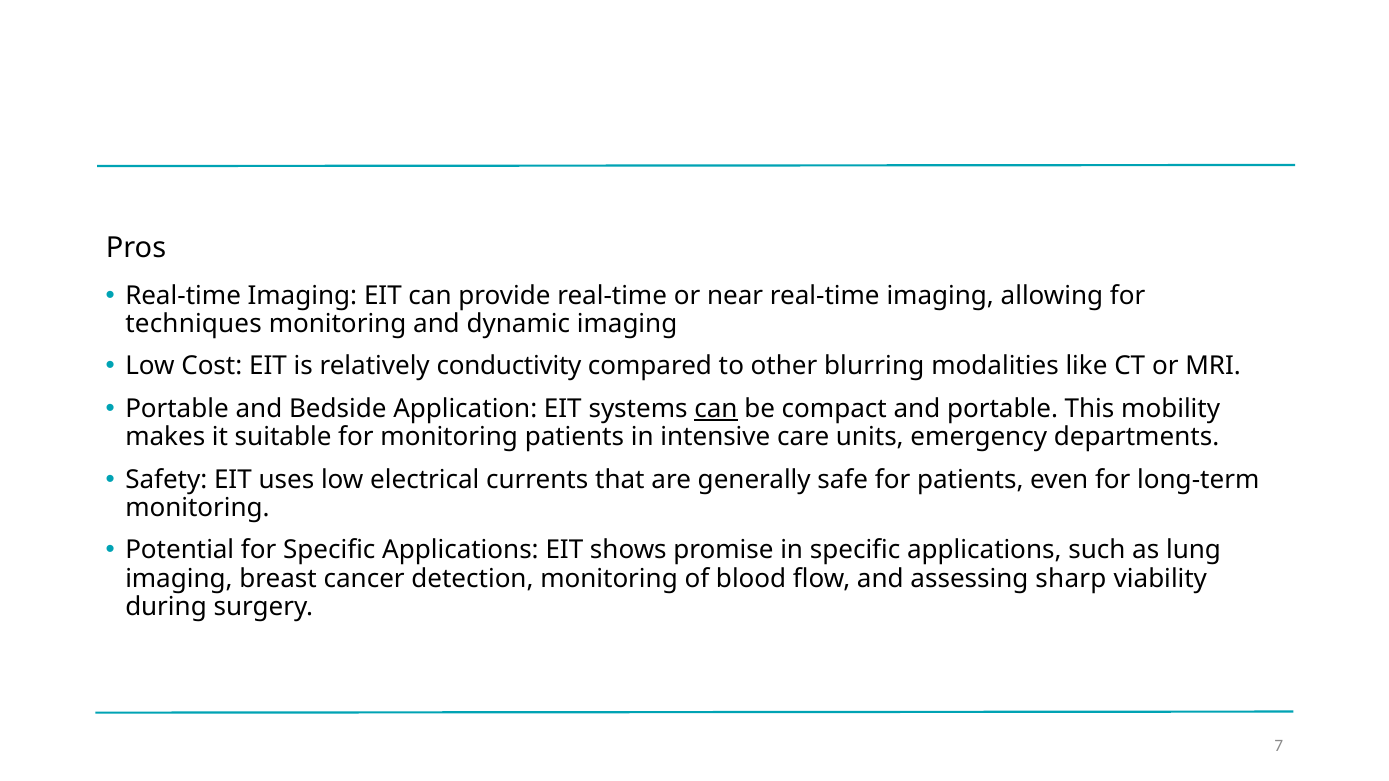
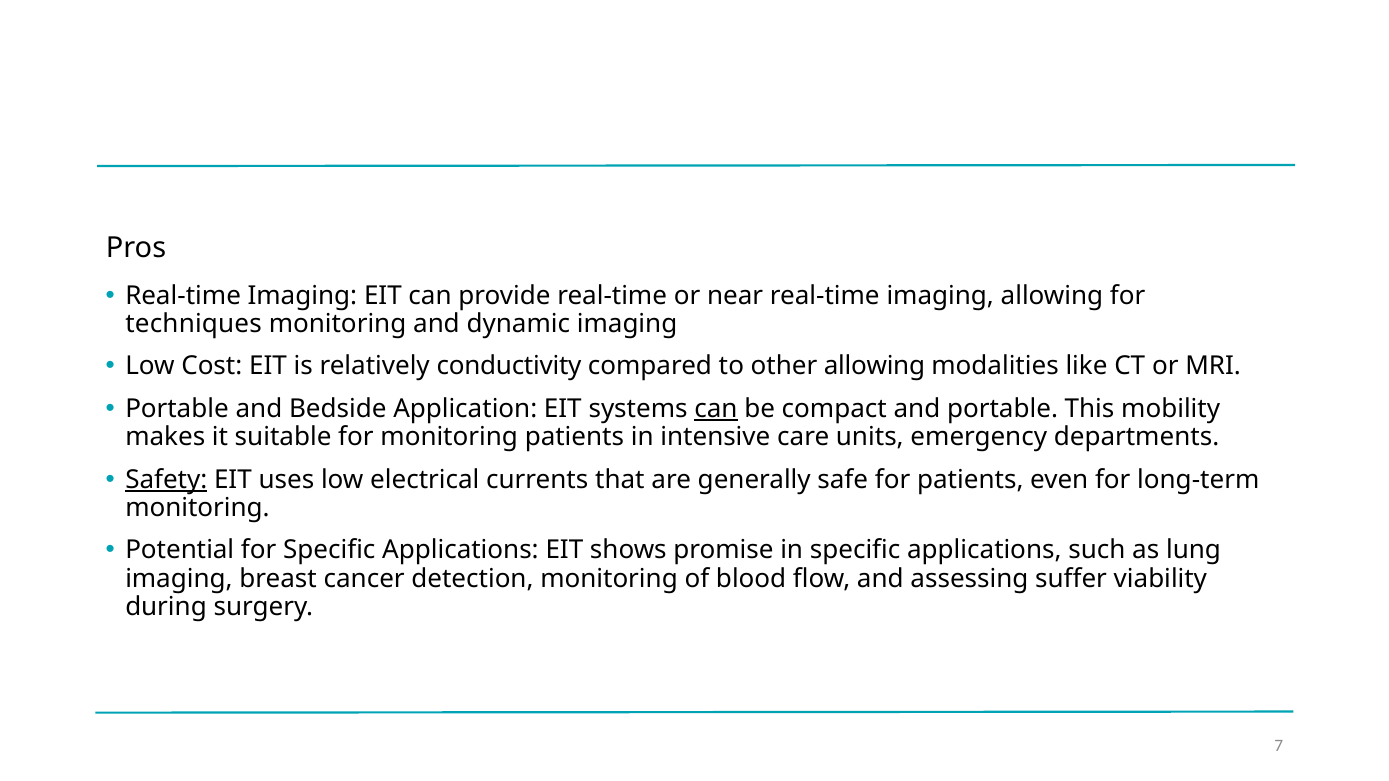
other blurring: blurring -> allowing
Safety underline: none -> present
sharp: sharp -> suffer
